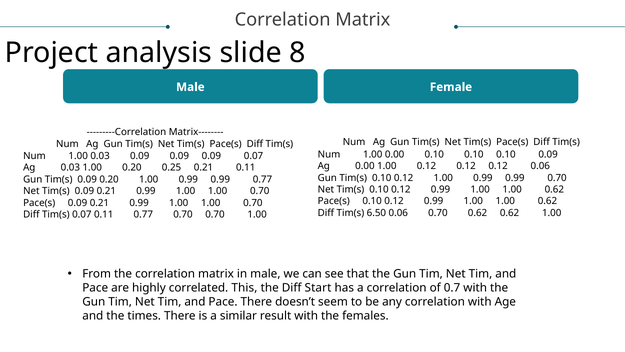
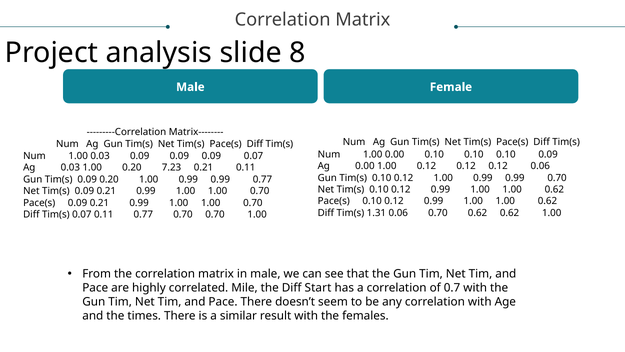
0.25: 0.25 -> 7.23
6.50: 6.50 -> 1.31
This: This -> Mile
